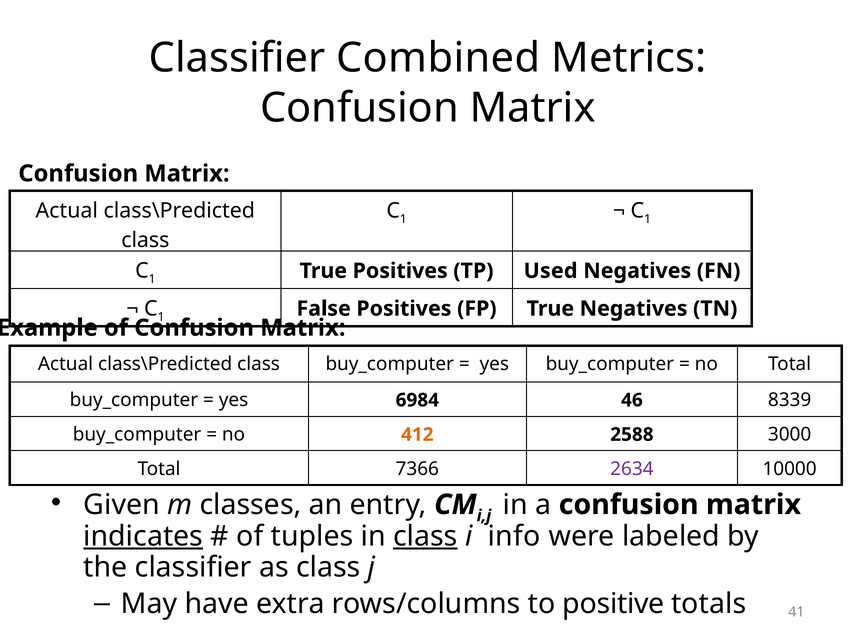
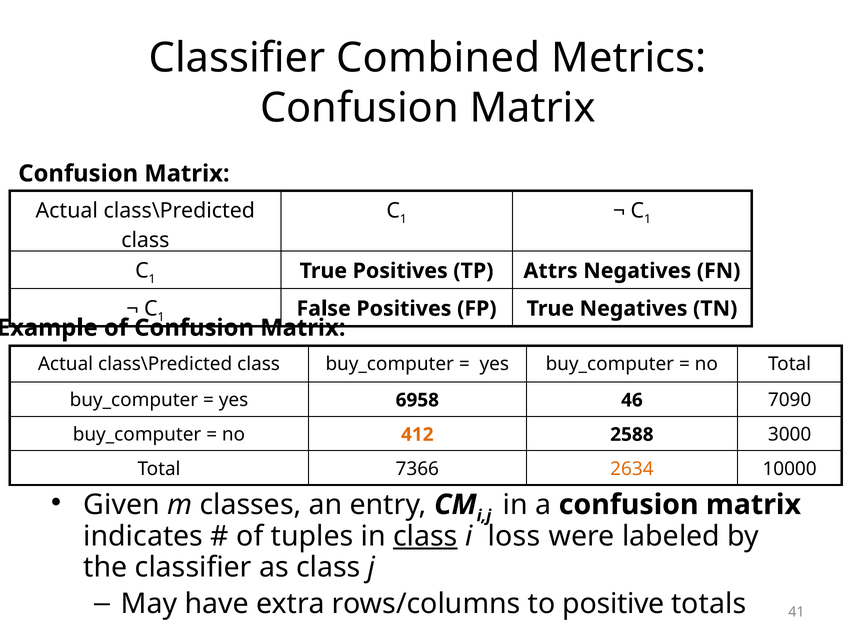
Used: Used -> Attrs
6984: 6984 -> 6958
8339: 8339 -> 7090
2634 colour: purple -> orange
indicates underline: present -> none
info: info -> loss
